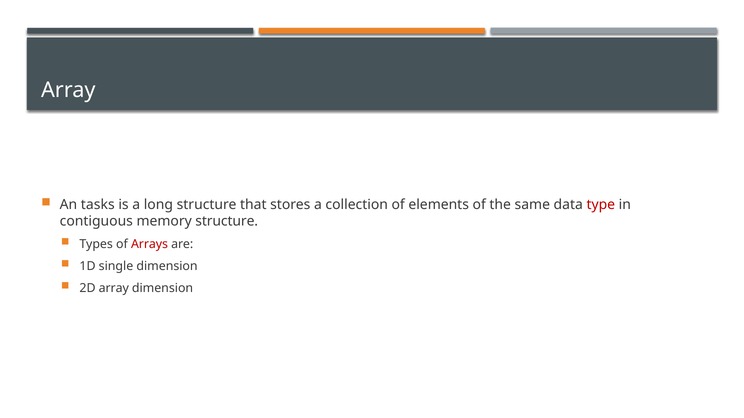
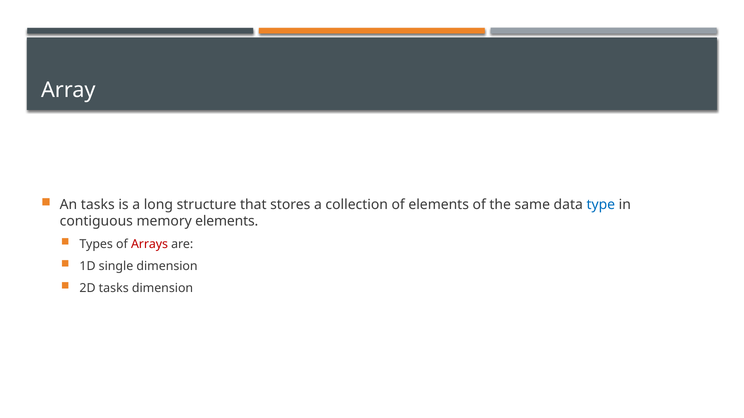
type colour: red -> blue
memory structure: structure -> elements
2D array: array -> tasks
